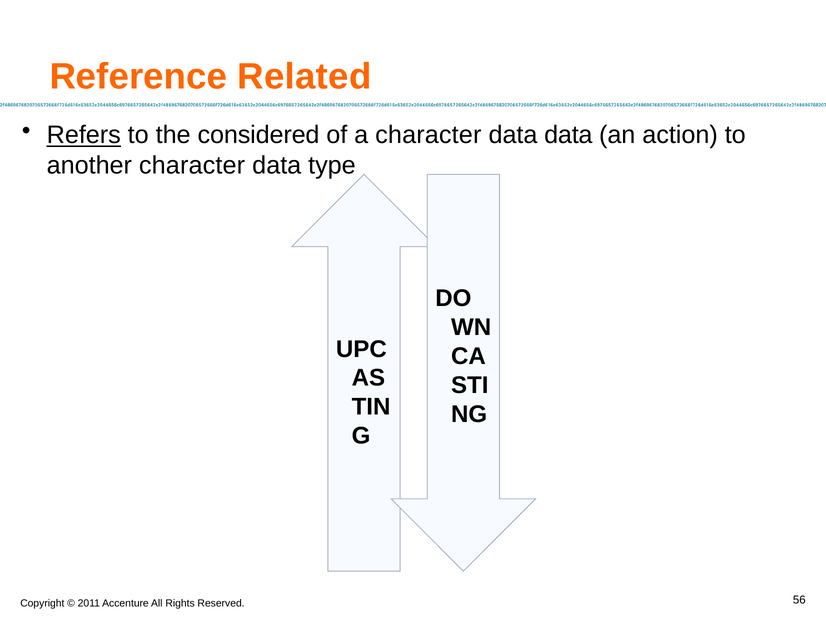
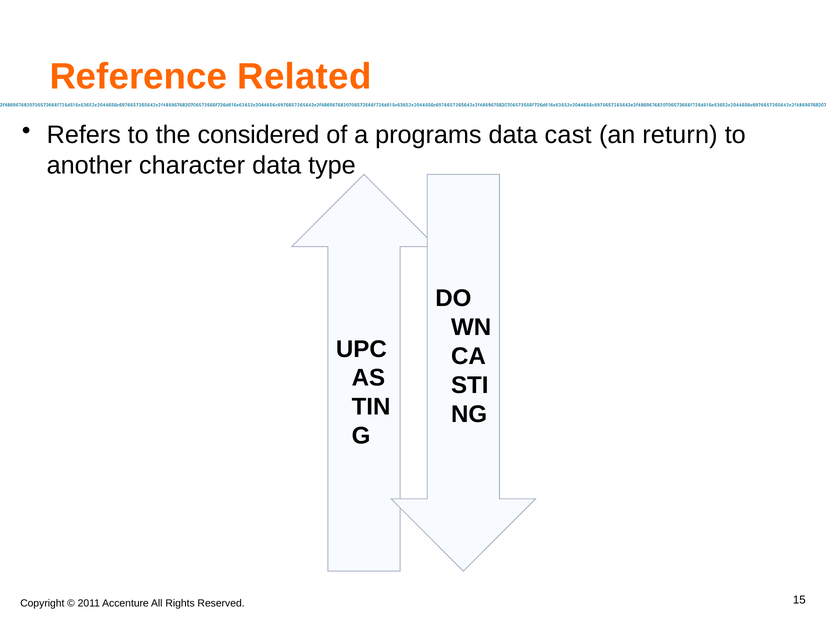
Refers underline: present -> none
a character: character -> programs
data data: data -> cast
action: action -> return
56: 56 -> 15
